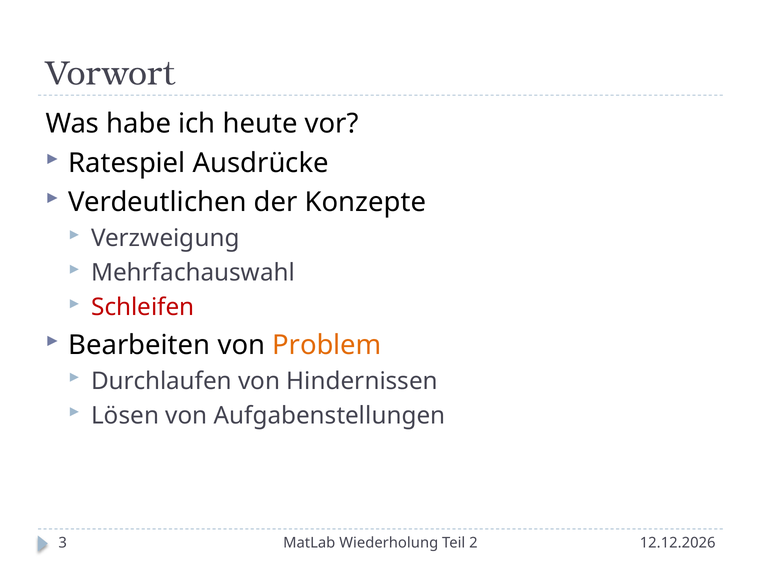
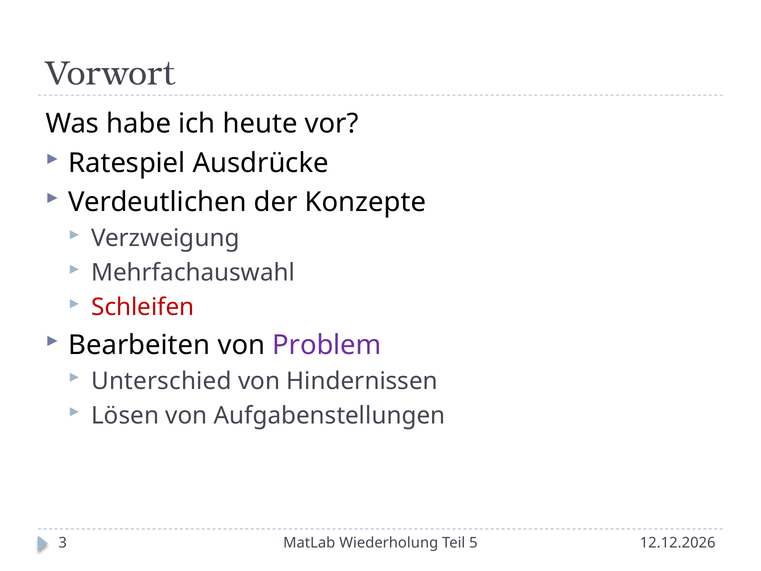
Problem colour: orange -> purple
Durchlaufen: Durchlaufen -> Unterschied
2: 2 -> 5
